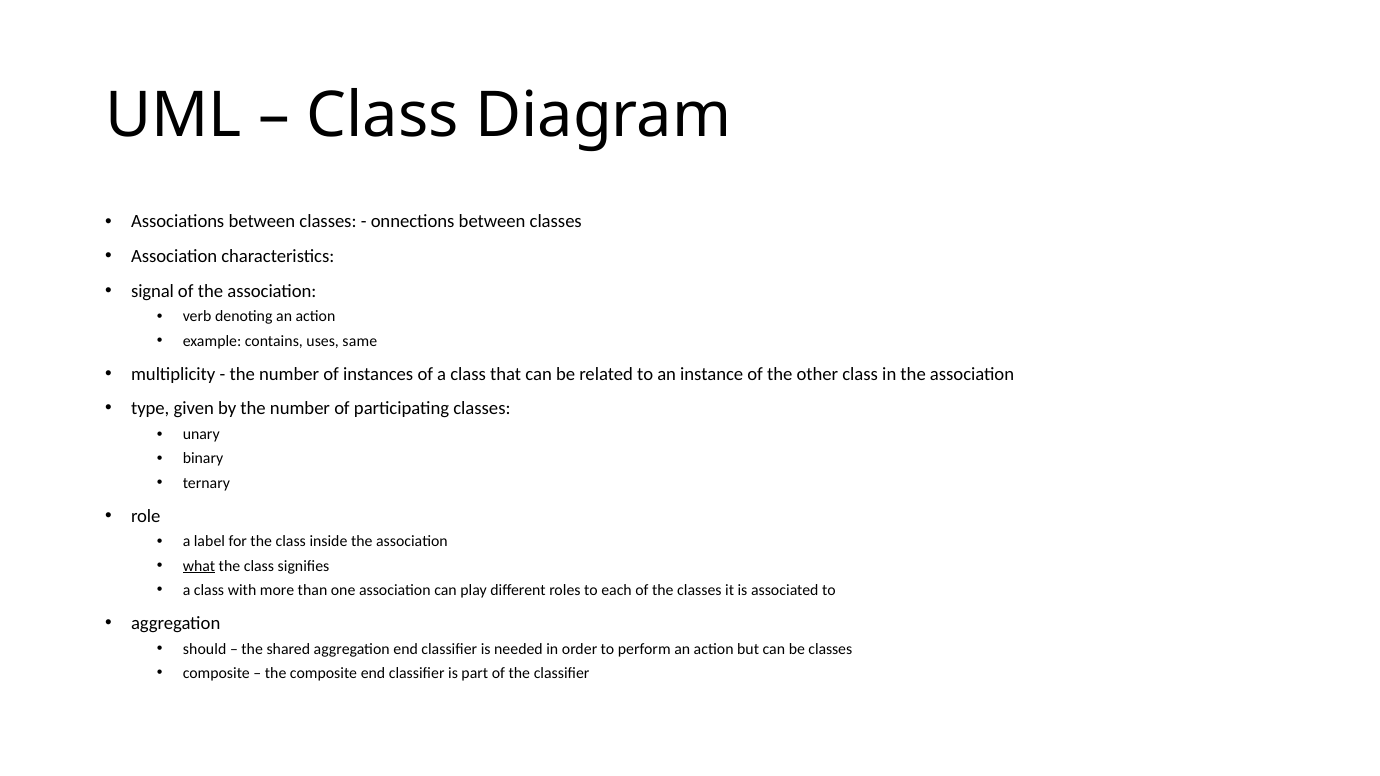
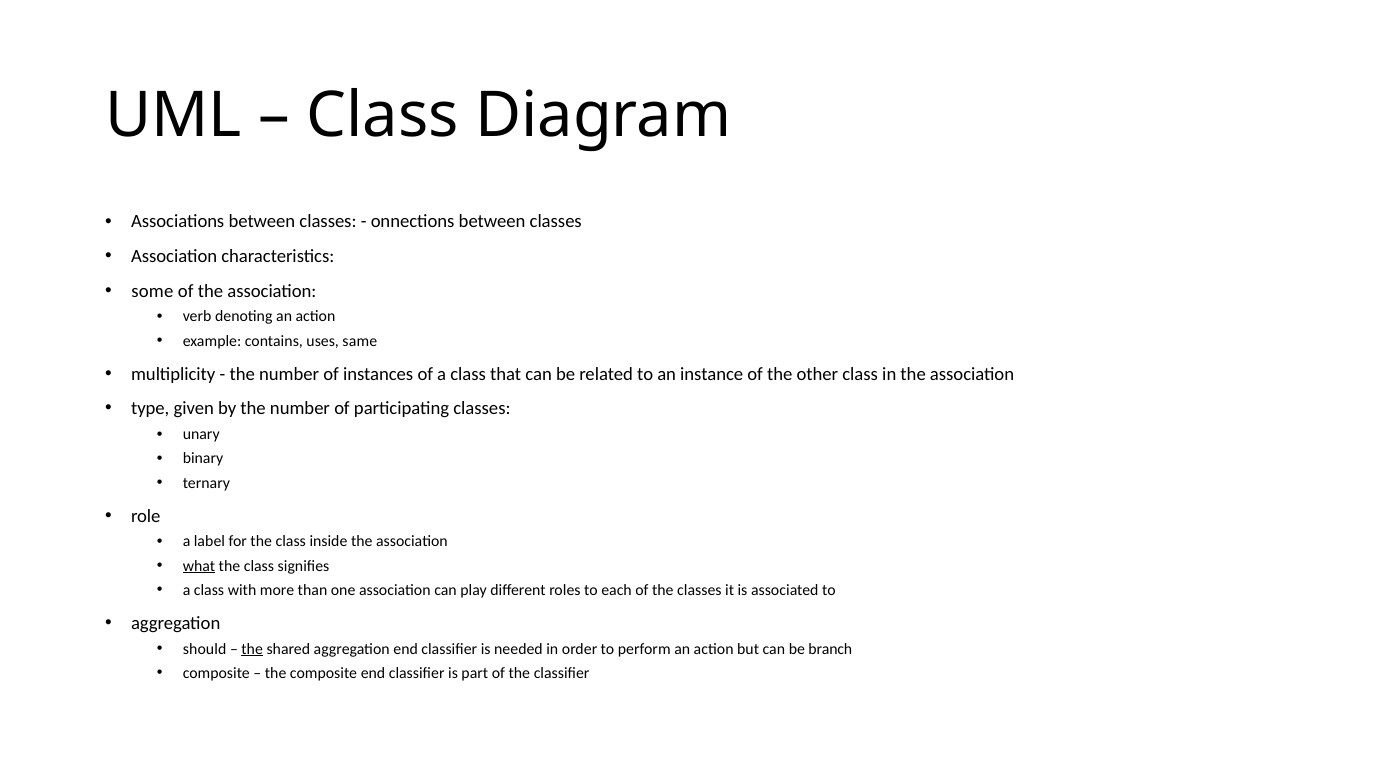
signal: signal -> some
the at (252, 649) underline: none -> present
be classes: classes -> branch
